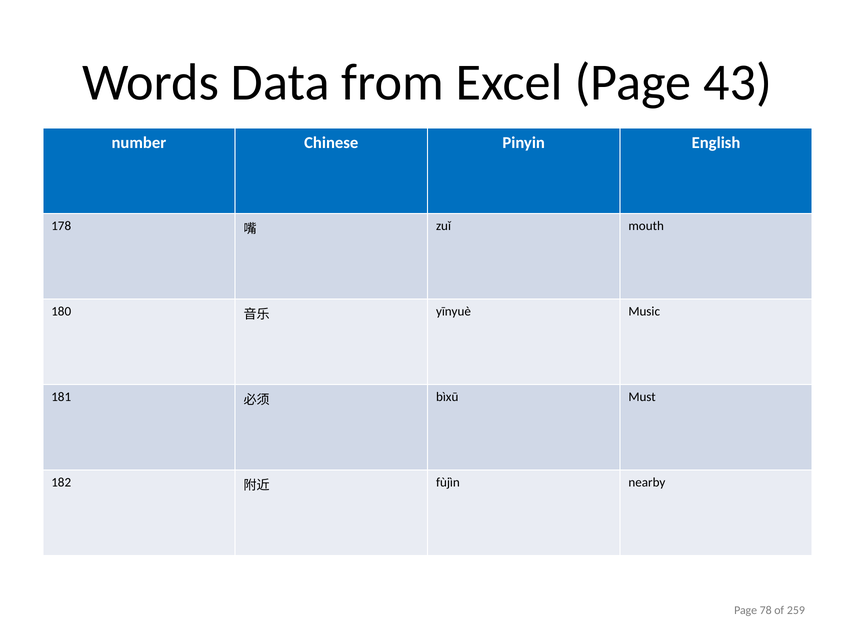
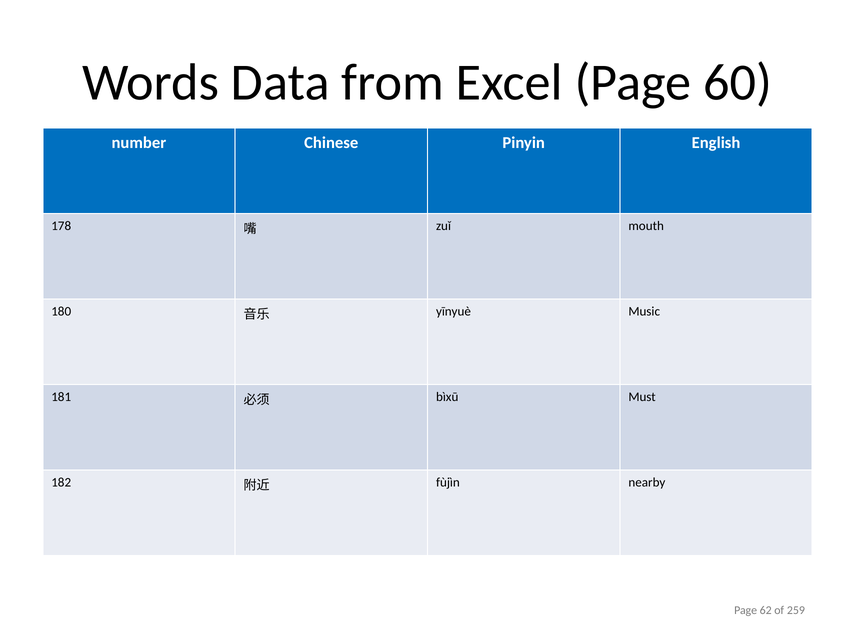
43: 43 -> 60
78: 78 -> 62
